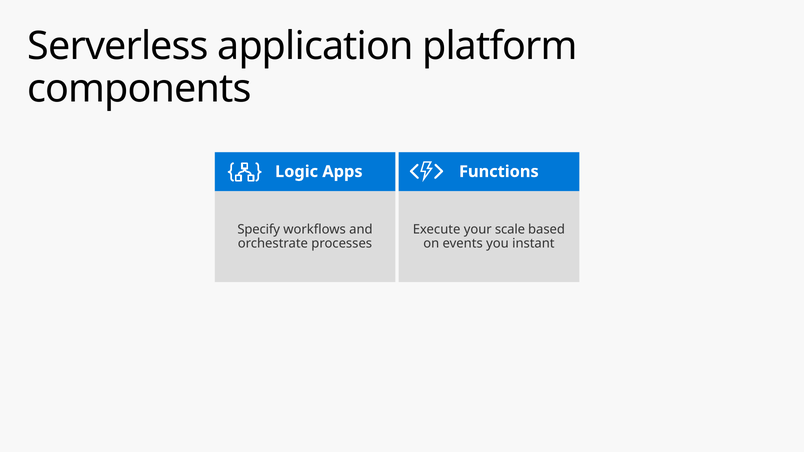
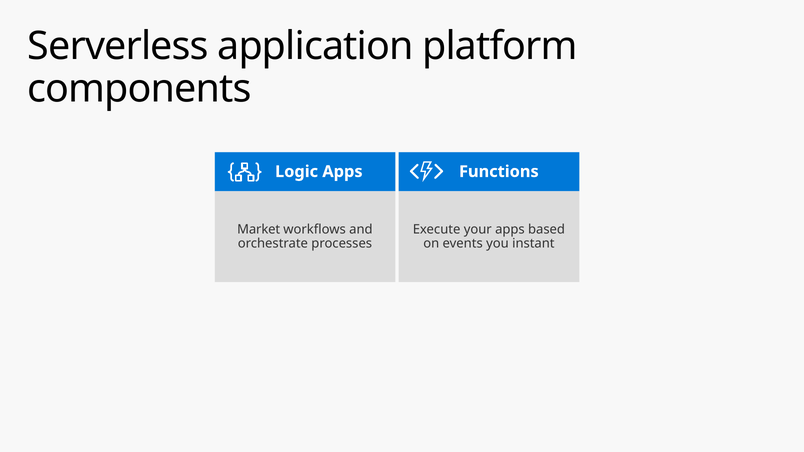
Specify: Specify -> Market
your scale: scale -> apps
